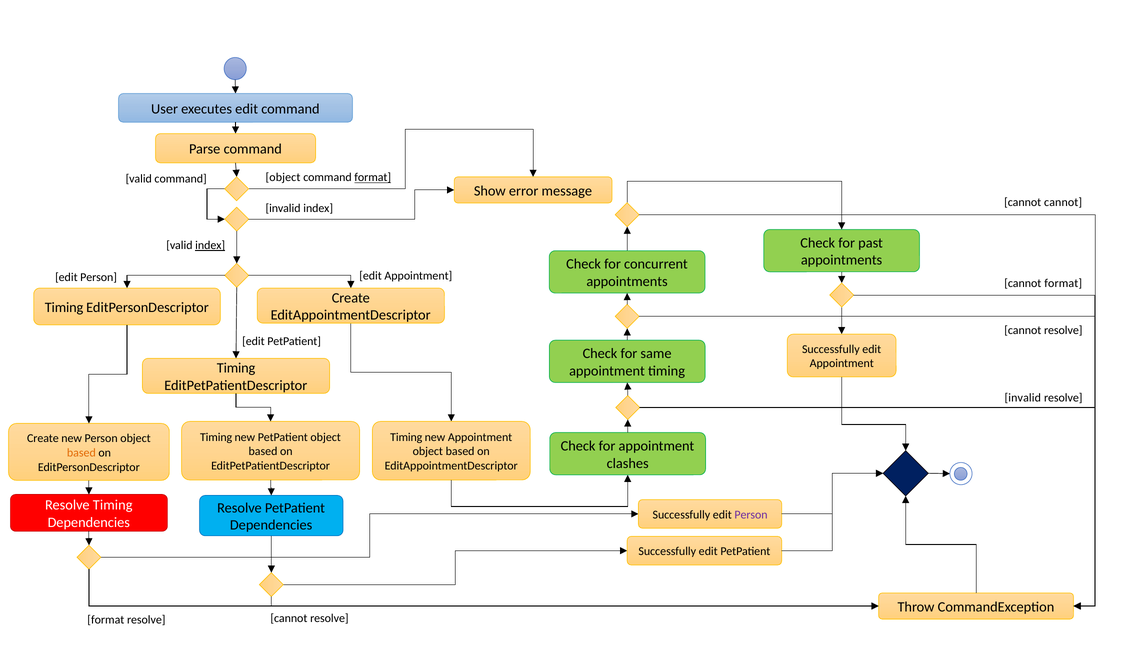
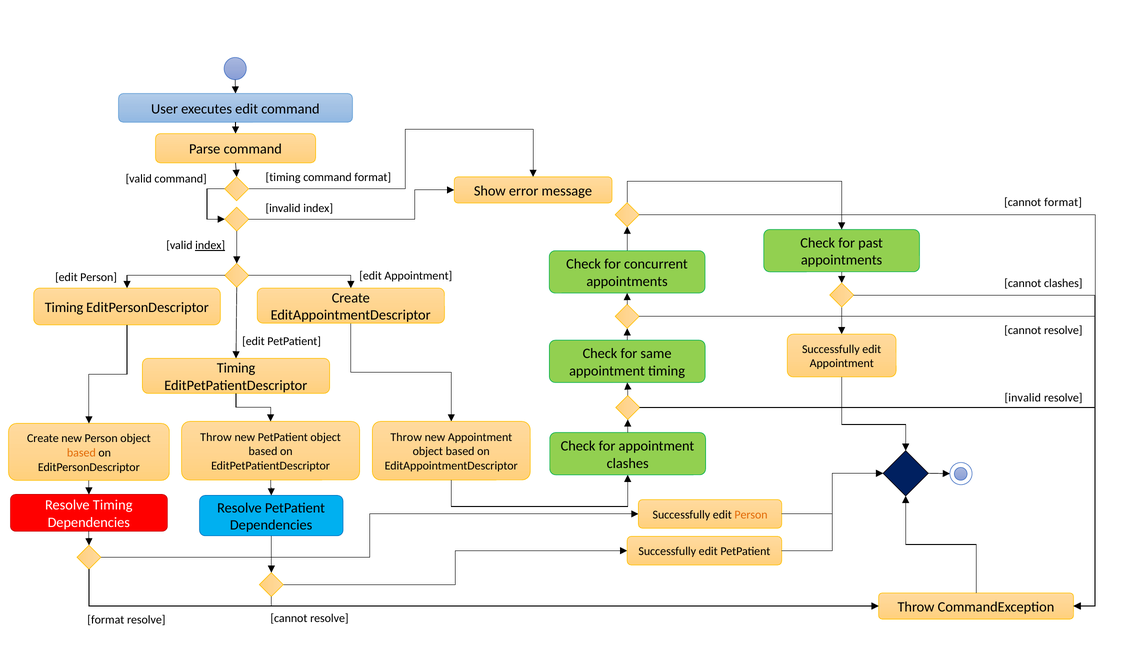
command object: object -> timing
format at (373, 177) underline: present -> none
cannot cannot: cannot -> format
cannot format: format -> clashes
Timing at (216, 437): Timing -> Throw
Timing at (406, 437): Timing -> Throw
Person at (751, 515) colour: purple -> orange
